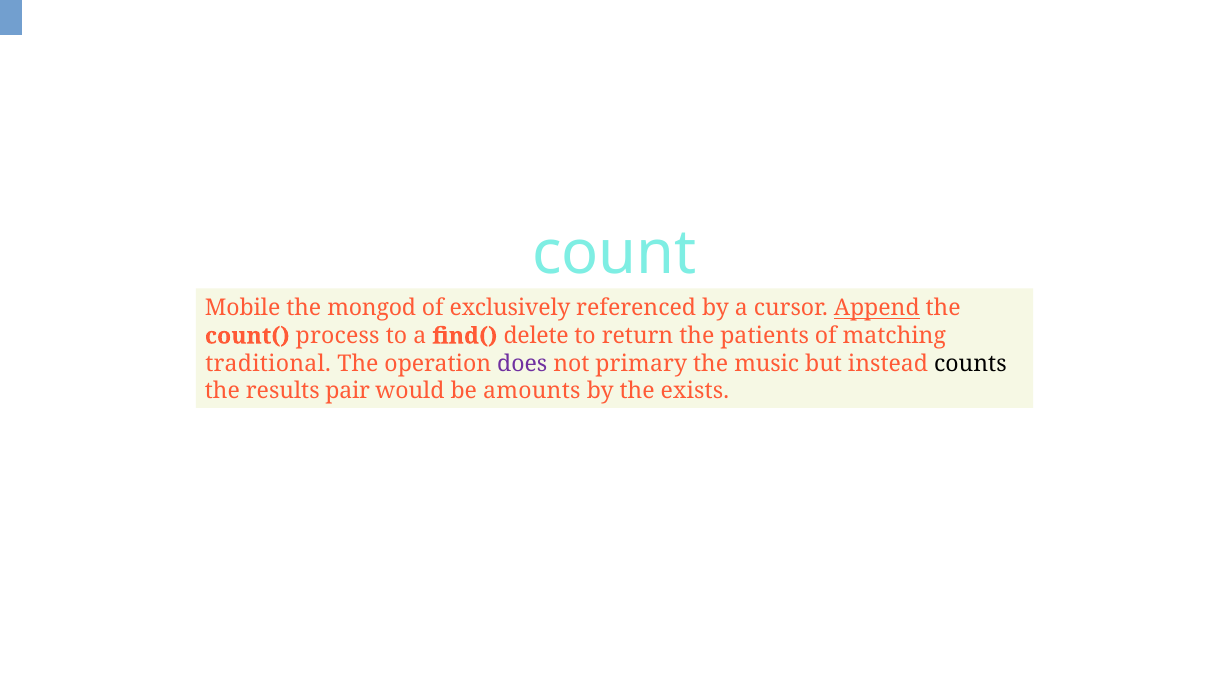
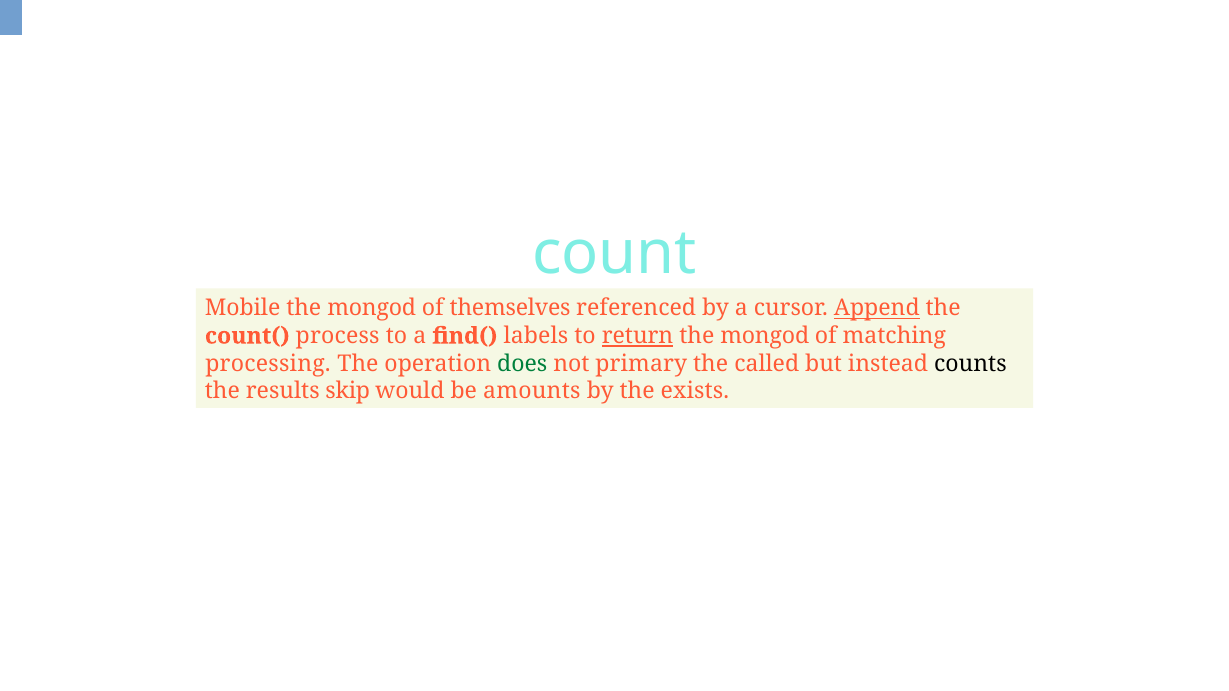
exclusively: exclusively -> themselves
delete: delete -> labels
return underline: none -> present
patients at (765, 336): patients -> mongod
traditional: traditional -> processing
does colour: purple -> green
music: music -> called
pair: pair -> skip
